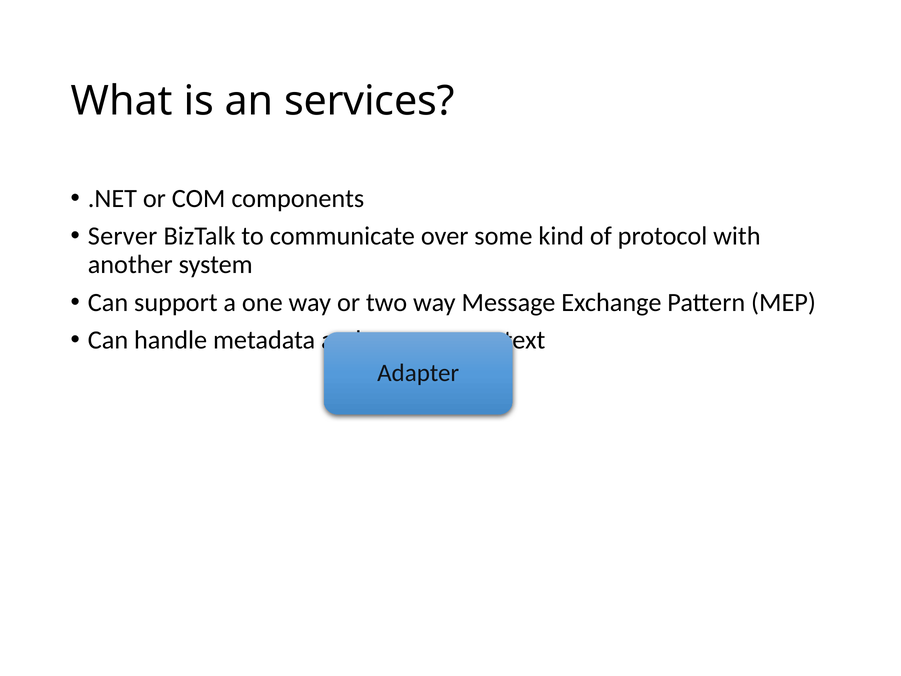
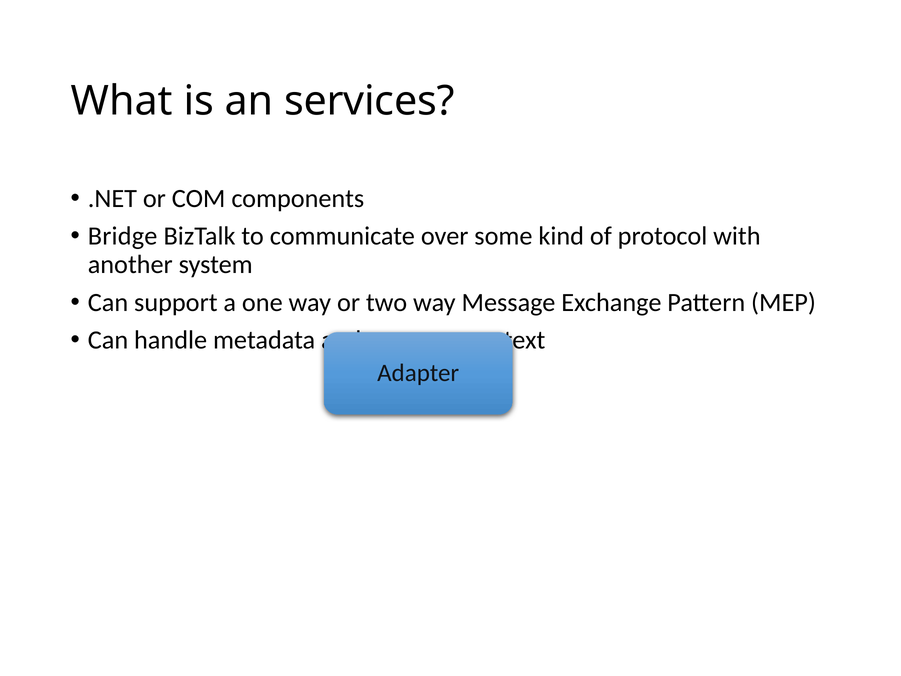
Server: Server -> Bridge
